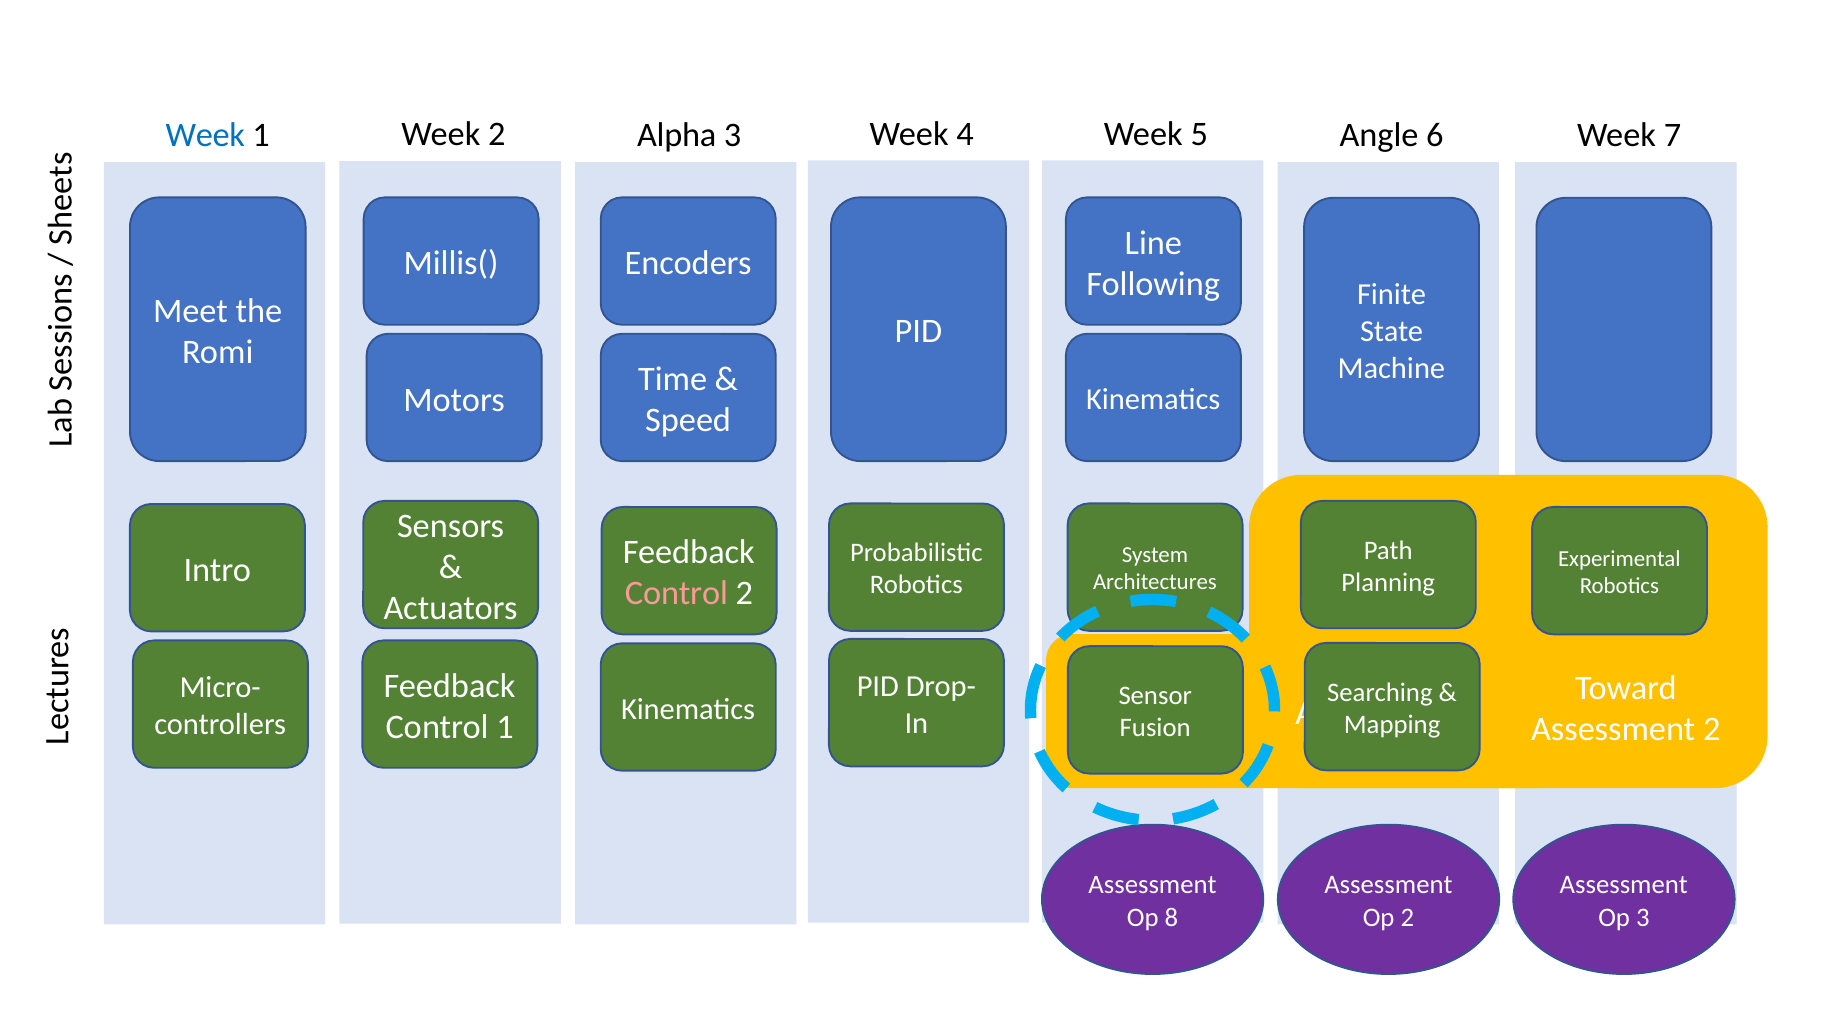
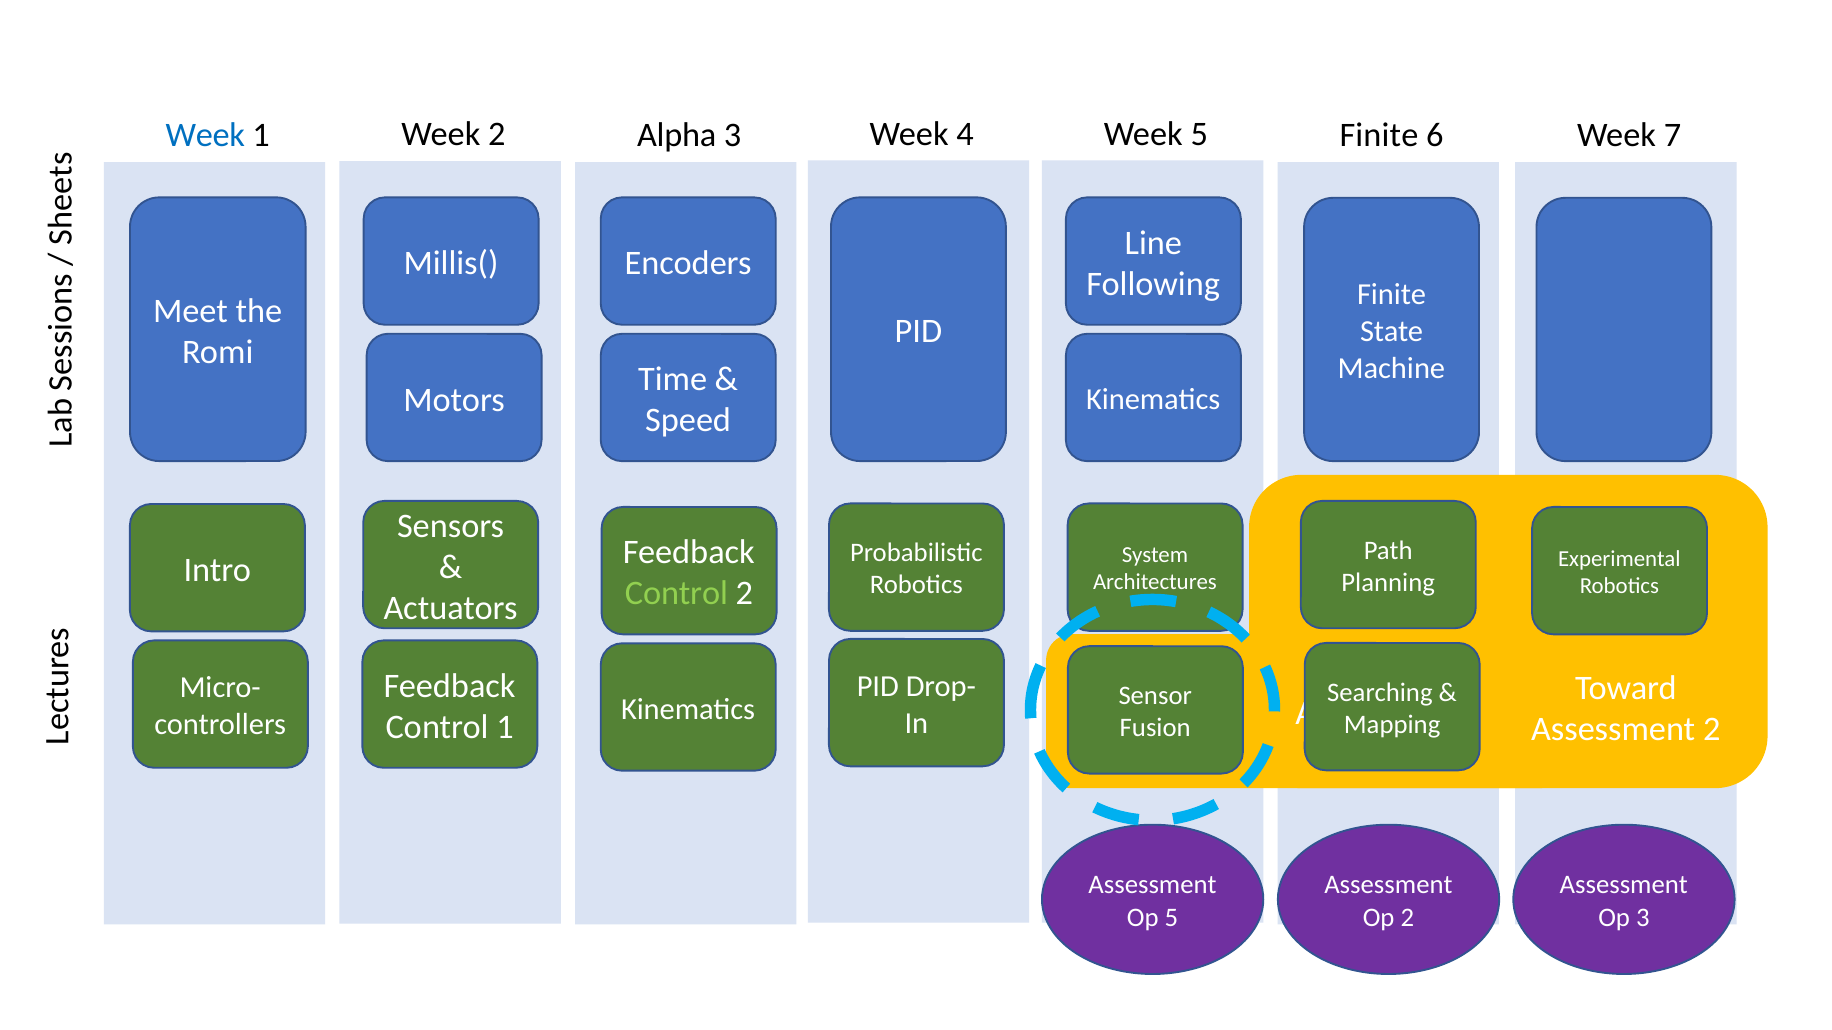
5 Angle: Angle -> Finite
Control at (676, 594) colour: pink -> light green
Op 8: 8 -> 5
